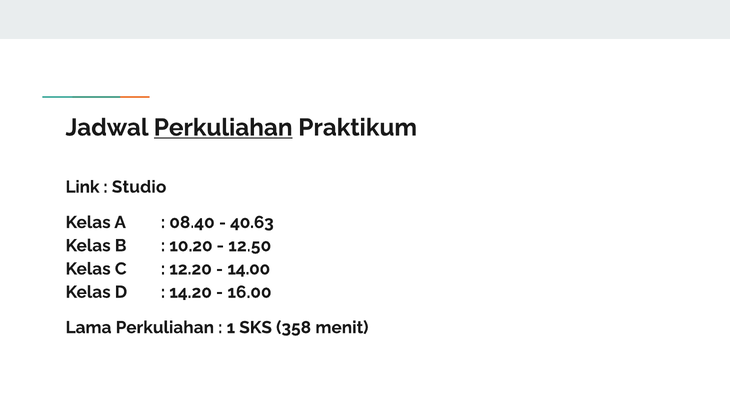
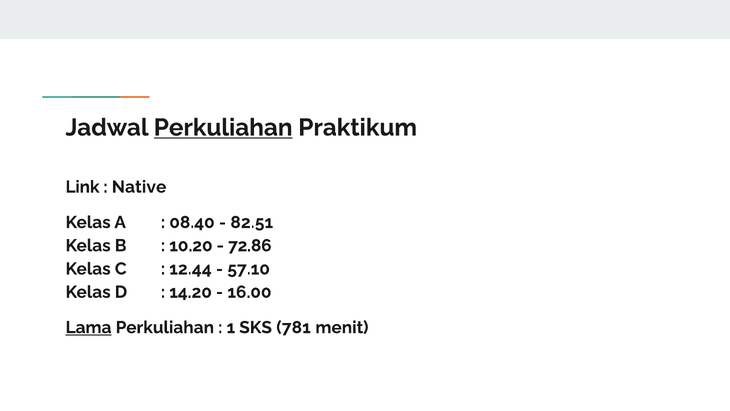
Studio: Studio -> Native
40.63: 40.63 -> 82.51
12.50: 12.50 -> 72.86
12.20: 12.20 -> 12.44
14.00: 14.00 -> 57.10
Lama underline: none -> present
358: 358 -> 781
